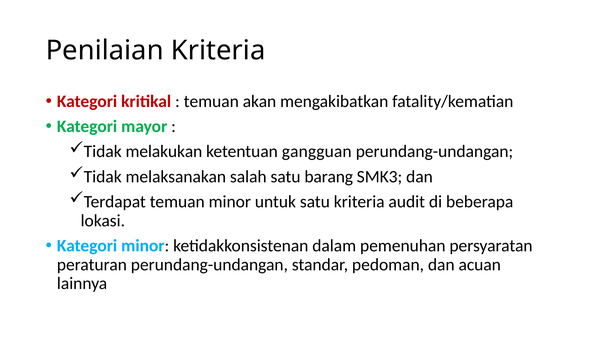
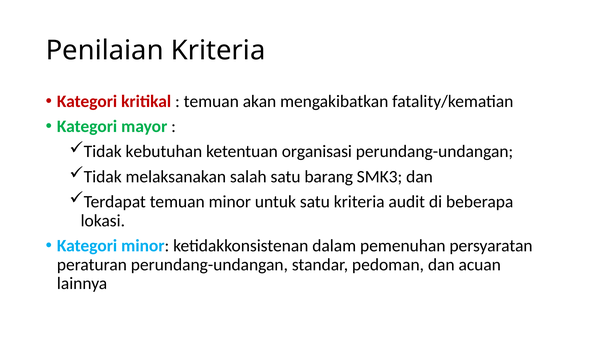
melakukan: melakukan -> kebutuhan
gangguan: gangguan -> organisasi
